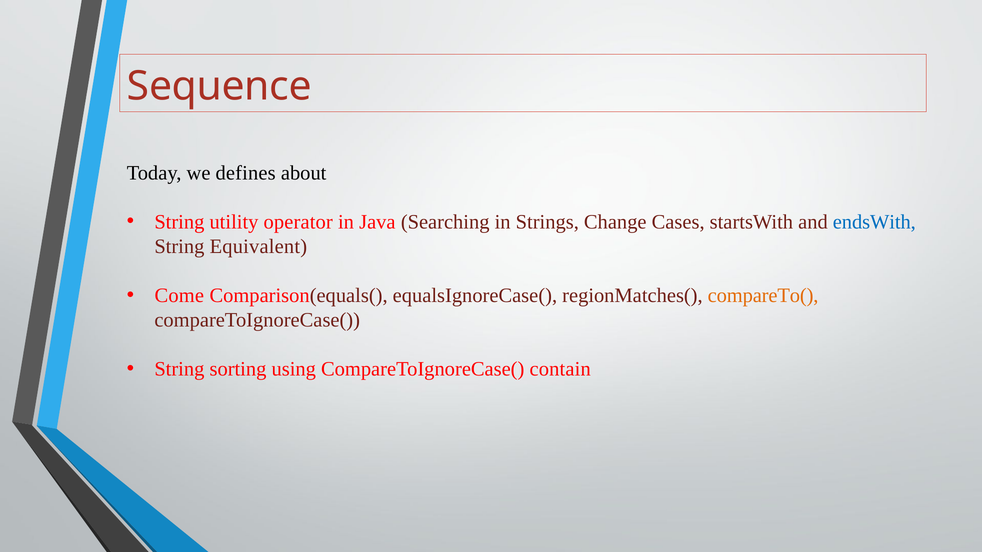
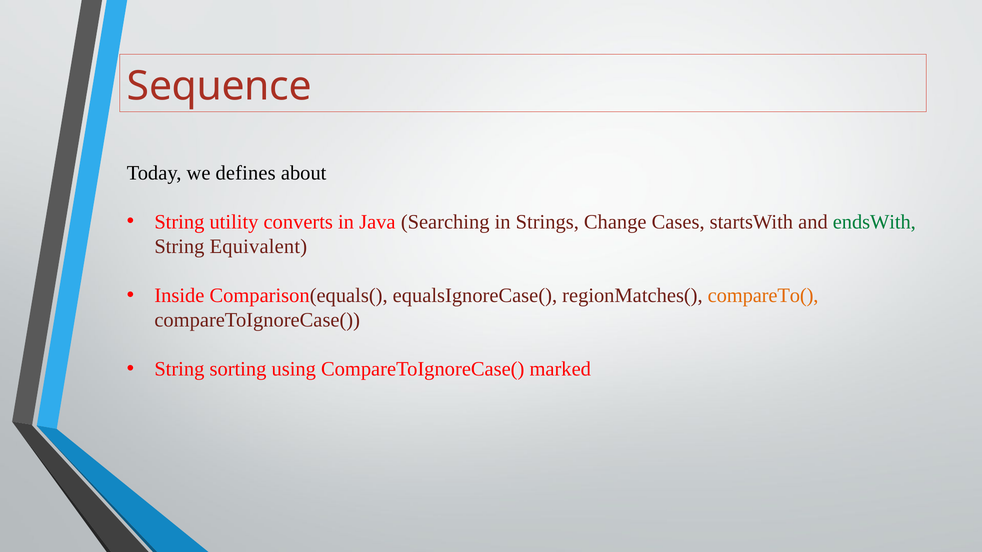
operator: operator -> converts
endsWith colour: blue -> green
Come: Come -> Inside
contain: contain -> marked
